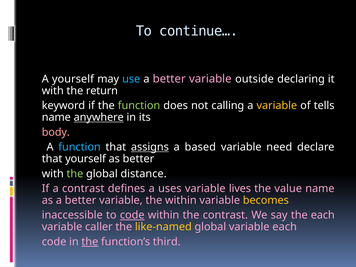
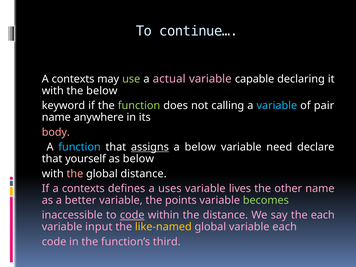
yourself at (73, 79): yourself -> contexts
use colour: light blue -> light green
better at (169, 79): better -> actual
outside: outside -> capable
the return: return -> below
variable at (277, 106) colour: yellow -> light blue
tells: tells -> pair
anywhere underline: present -> none
a based: based -> below
as better: better -> below
the at (75, 174) colour: light green -> pink
If a contrast: contrast -> contexts
value: value -> other
the within: within -> points
becomes colour: yellow -> light green
the contrast: contrast -> distance
caller: caller -> input
the at (90, 242) underline: present -> none
